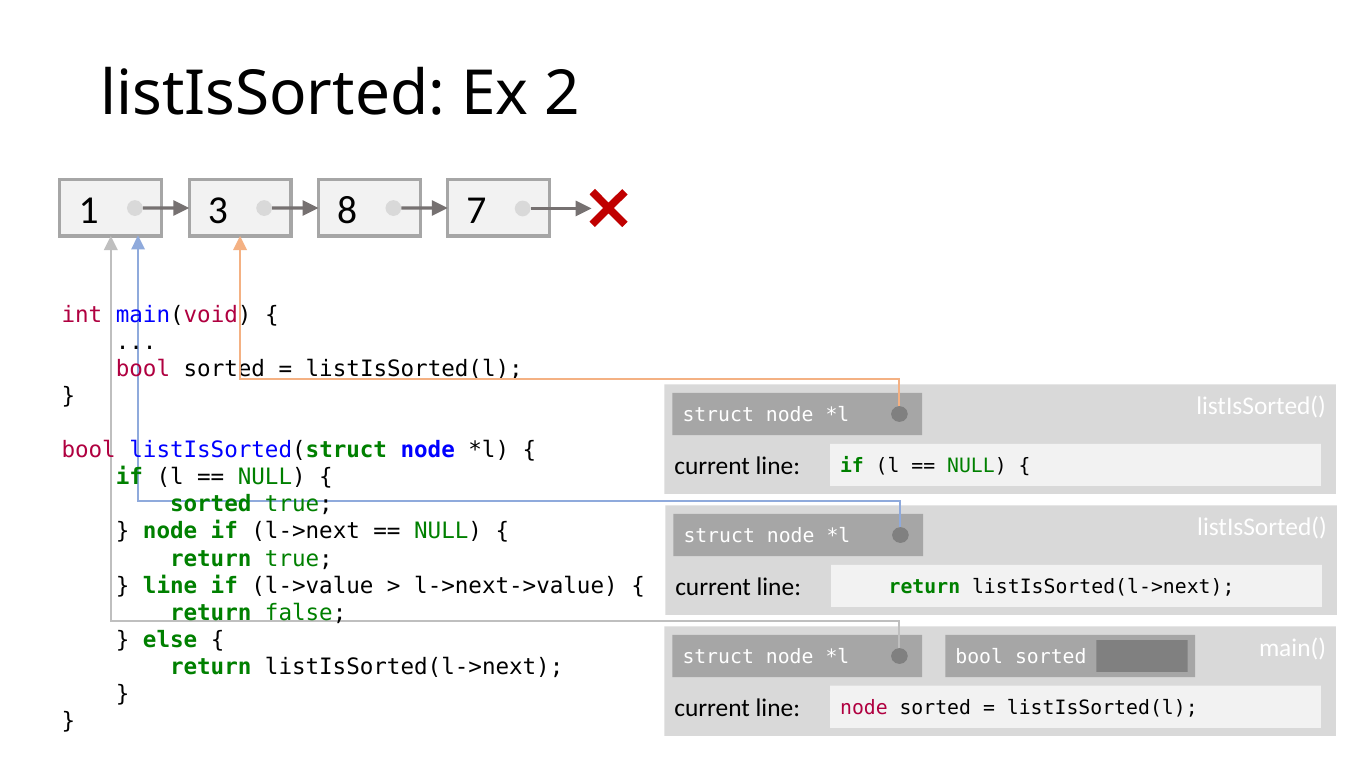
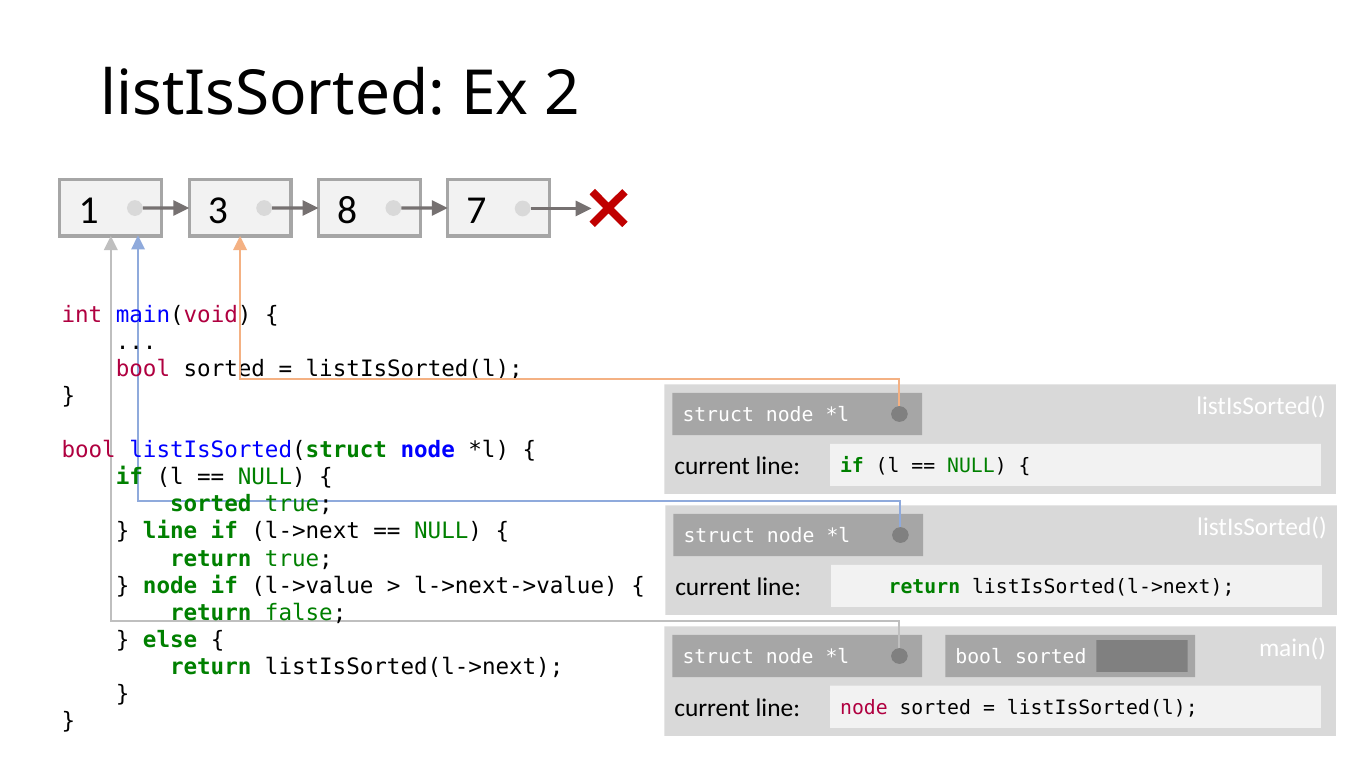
node at (170, 531): node -> line
line at (170, 586): line -> node
